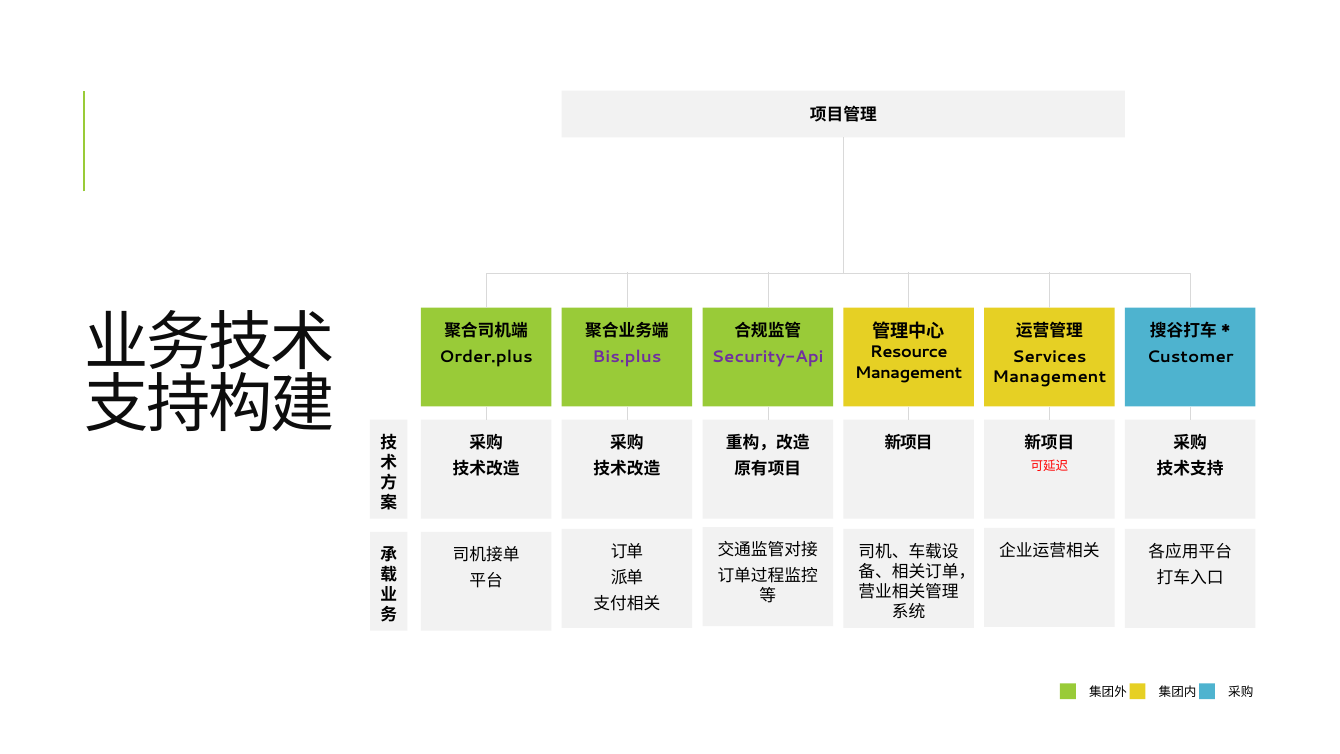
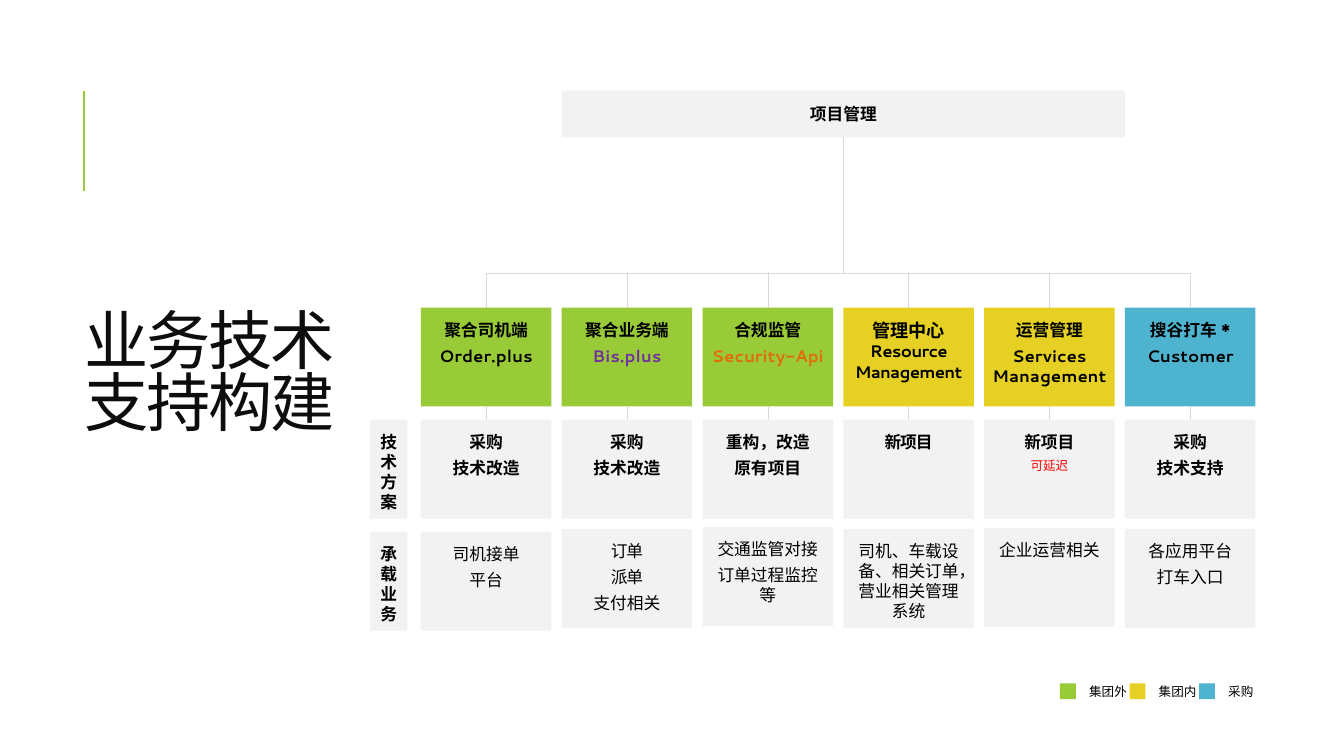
Security-Api colour: purple -> orange
